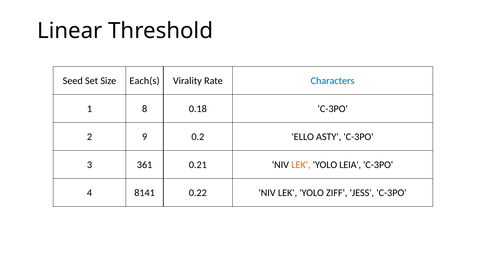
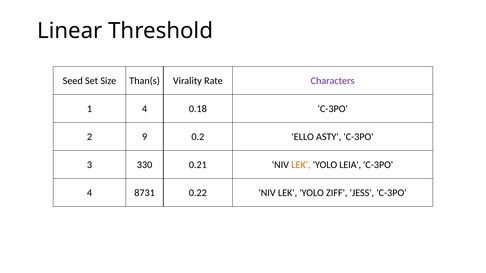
Each(s: Each(s -> Than(s
Characters colour: blue -> purple
1 8: 8 -> 4
361: 361 -> 330
8141: 8141 -> 8731
